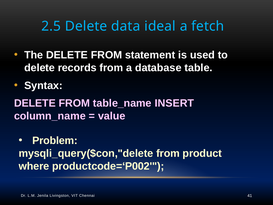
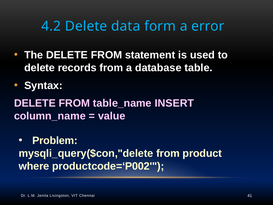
2.5: 2.5 -> 4.2
ideal: ideal -> form
fetch: fetch -> error
